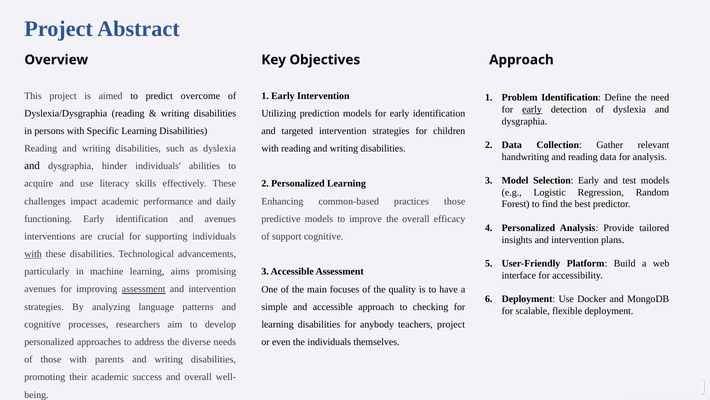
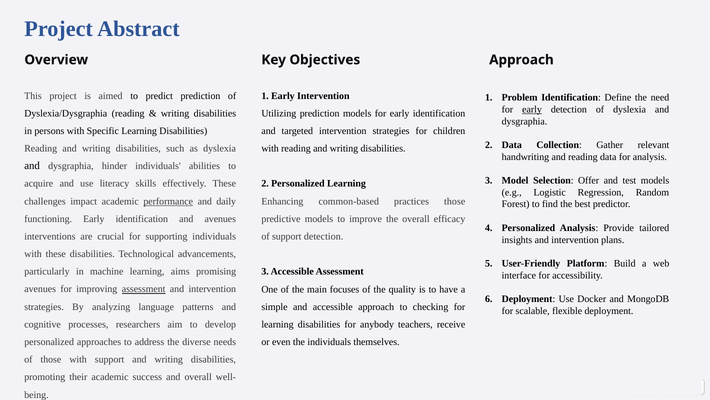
predict overcome: overcome -> prediction
Selection Early: Early -> Offer
performance underline: none -> present
support cognitive: cognitive -> detection
with at (33, 254) underline: present -> none
teachers project: project -> receive
with parents: parents -> support
